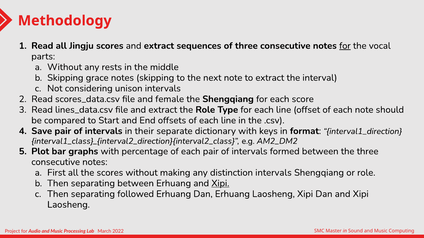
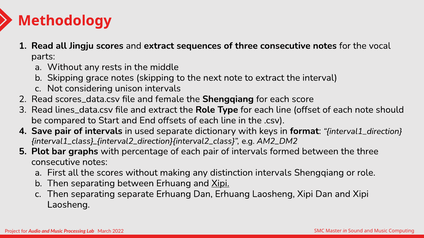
for at (345, 46) underline: present -> none
their: their -> used
separating followed: followed -> separate
